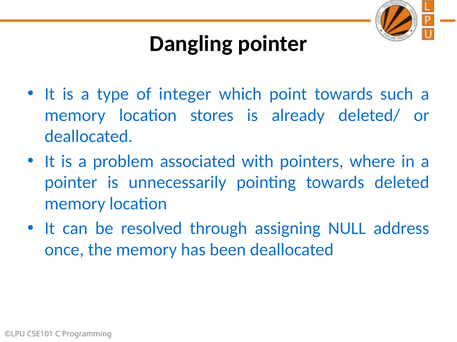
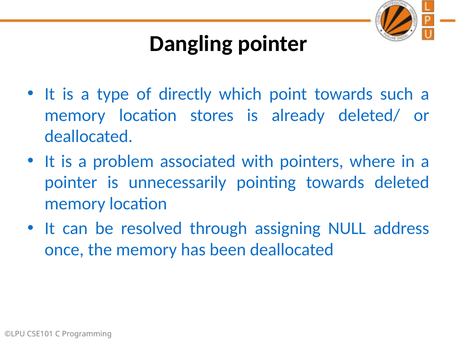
integer: integer -> directly
